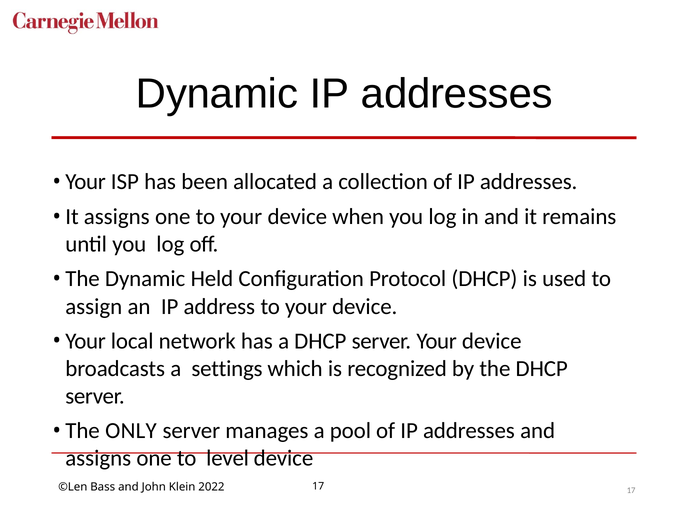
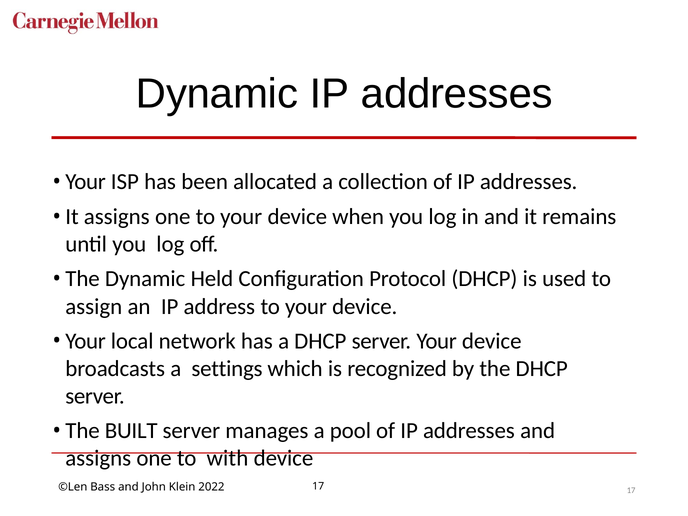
ONLY: ONLY -> BUILT
level: level -> with
